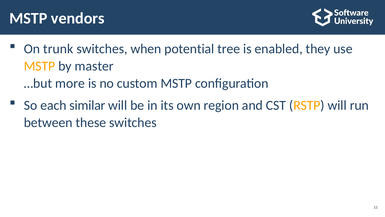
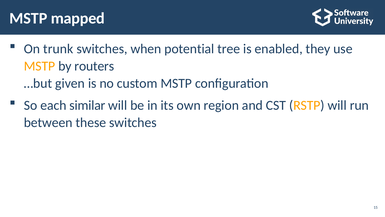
vendors: vendors -> mapped
master: master -> routers
more: more -> given
